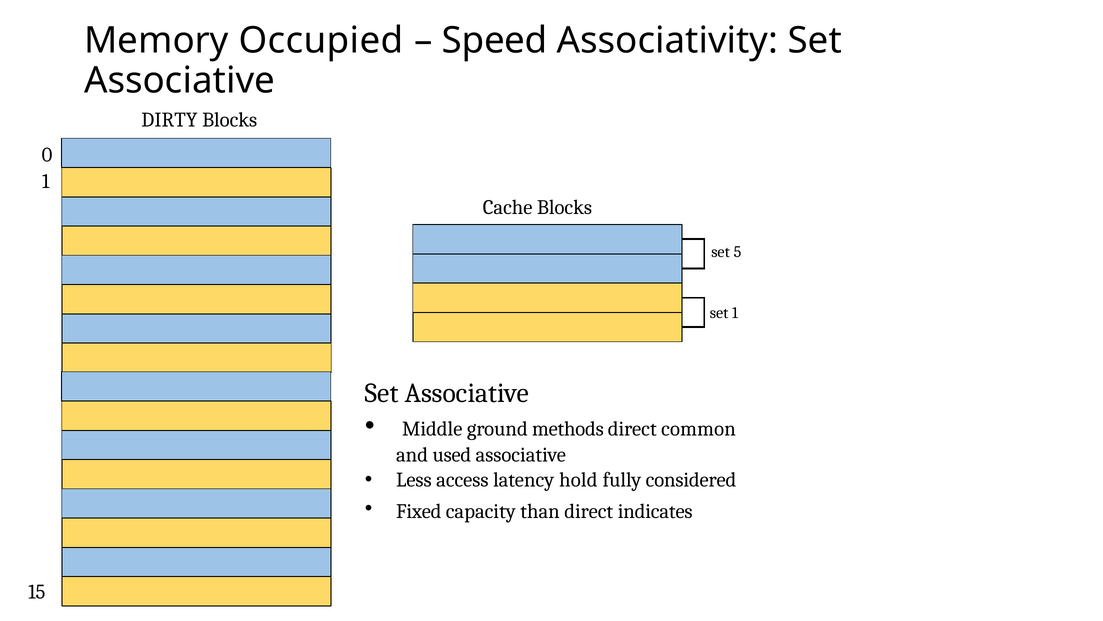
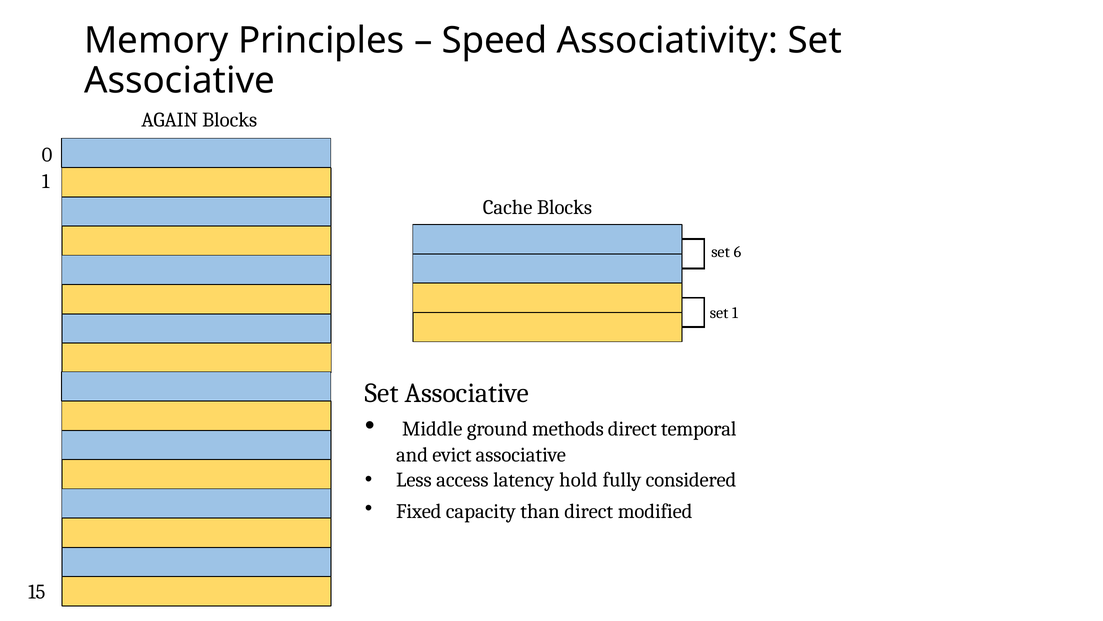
Occupied: Occupied -> Principles
DIRTY: DIRTY -> AGAIN
5: 5 -> 6
common: common -> temporal
used: used -> evict
indicates: indicates -> modified
